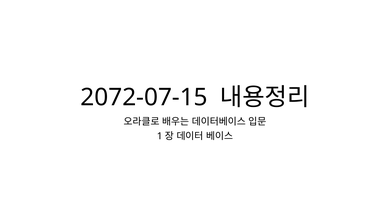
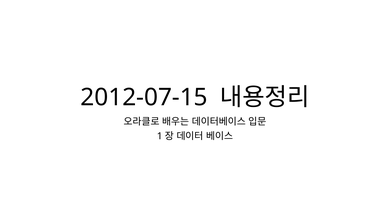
2072-07-15: 2072-07-15 -> 2012-07-15
